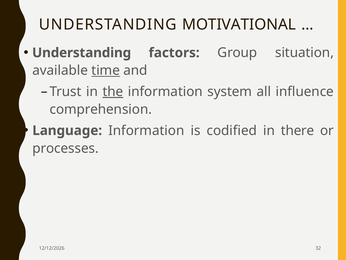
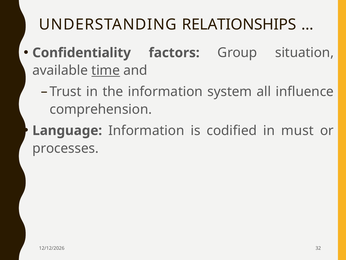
MOTIVATIONAL: MOTIVATIONAL -> RELATIONSHIPS
Understanding at (82, 53): Understanding -> Confidentiality
the underline: present -> none
there: there -> must
